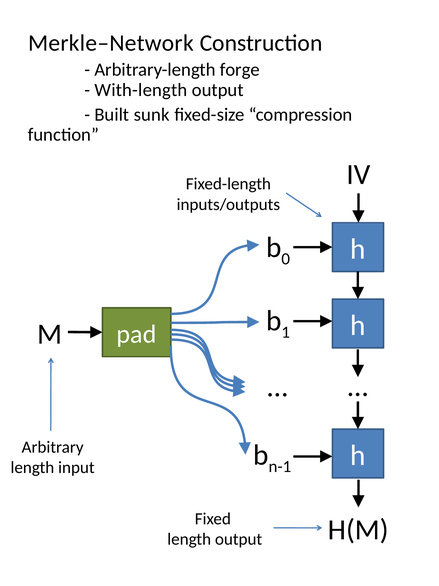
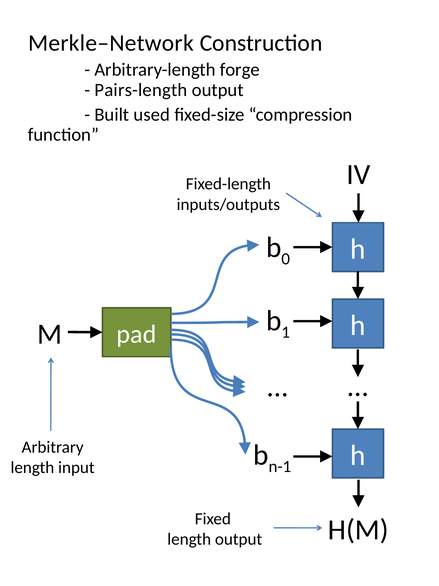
With-length: With-length -> Pairs-length
sunk: sunk -> used
